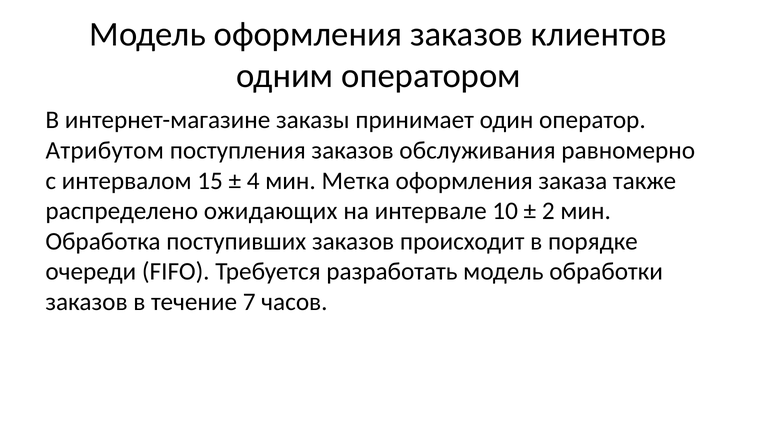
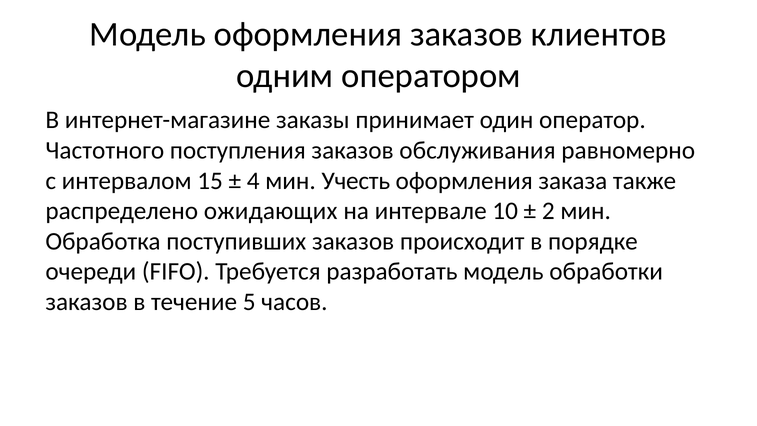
Атрибутом: Атрибутом -> Частотного
Метка: Метка -> Учесть
7: 7 -> 5
